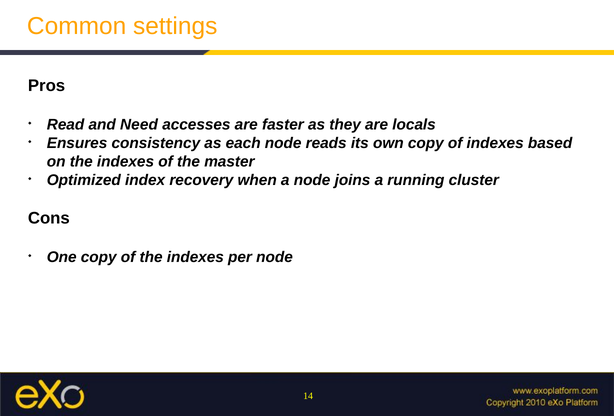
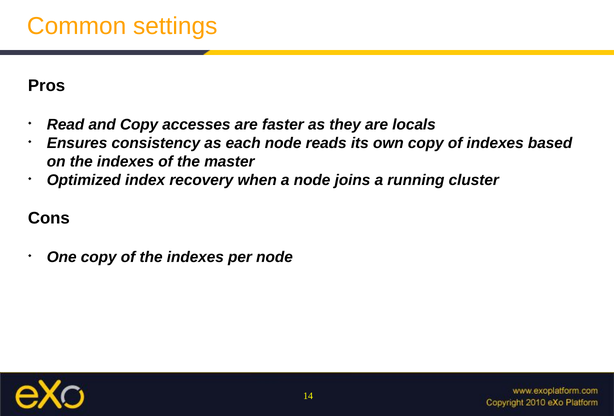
and Need: Need -> Copy
